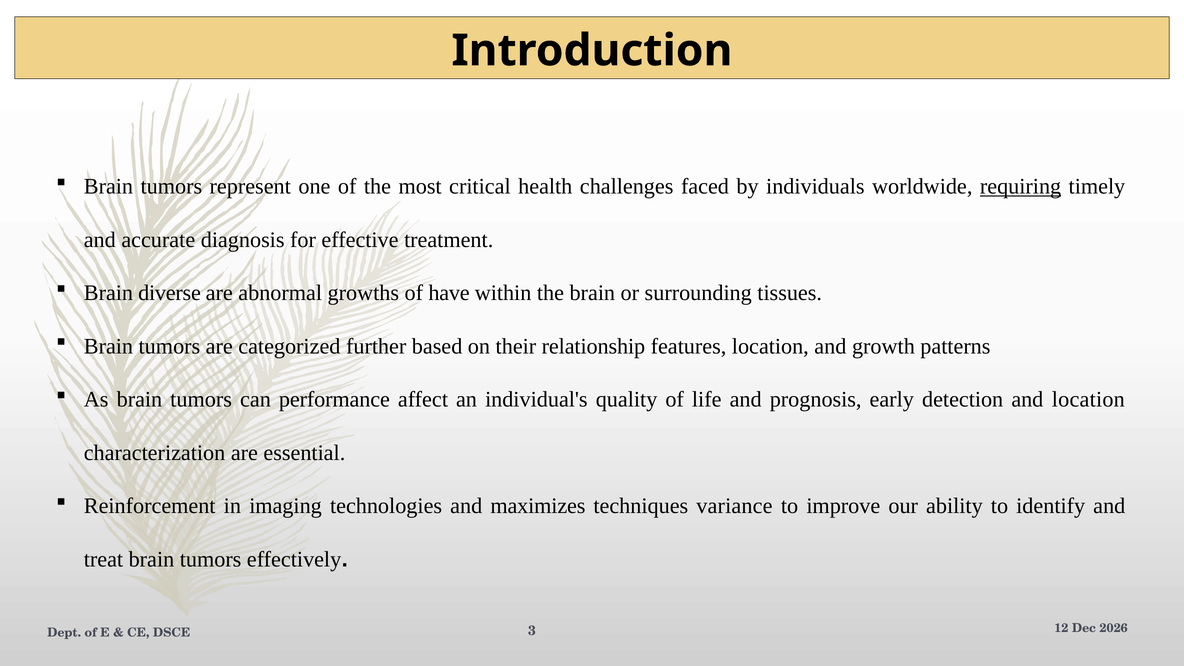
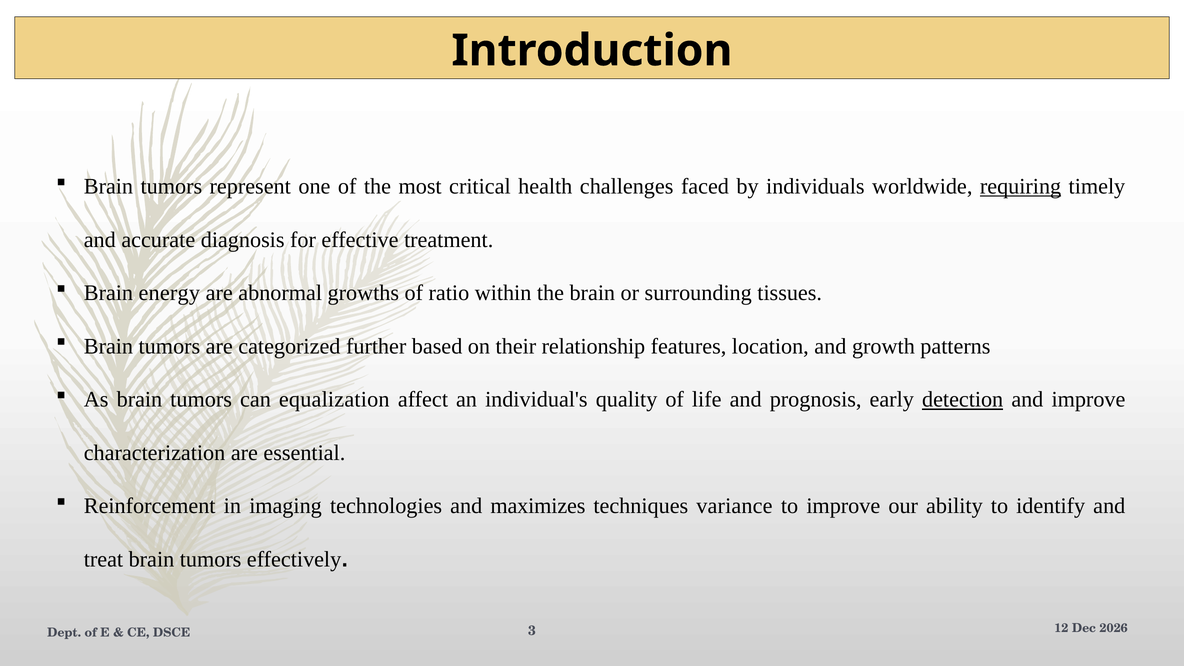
diverse: diverse -> energy
have: have -> ratio
performance: performance -> equalization
detection underline: none -> present
and location: location -> improve
